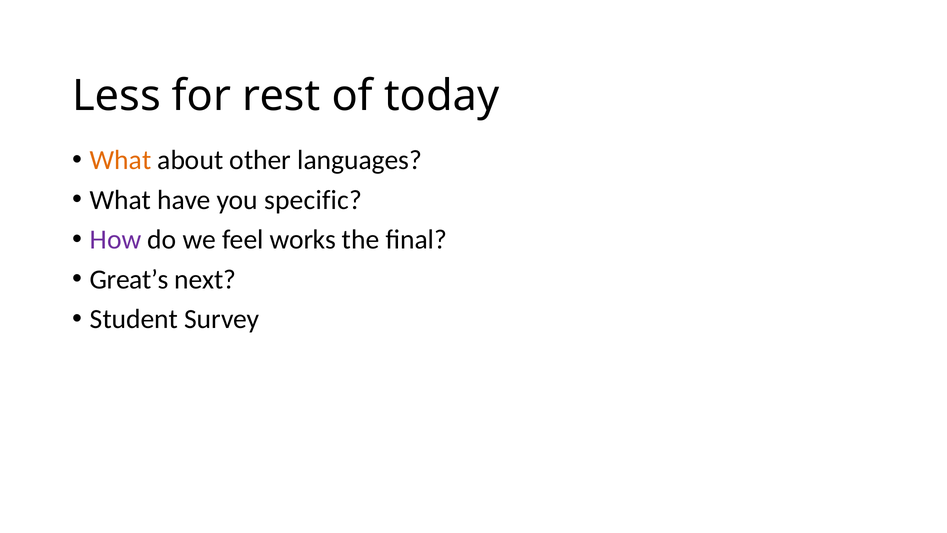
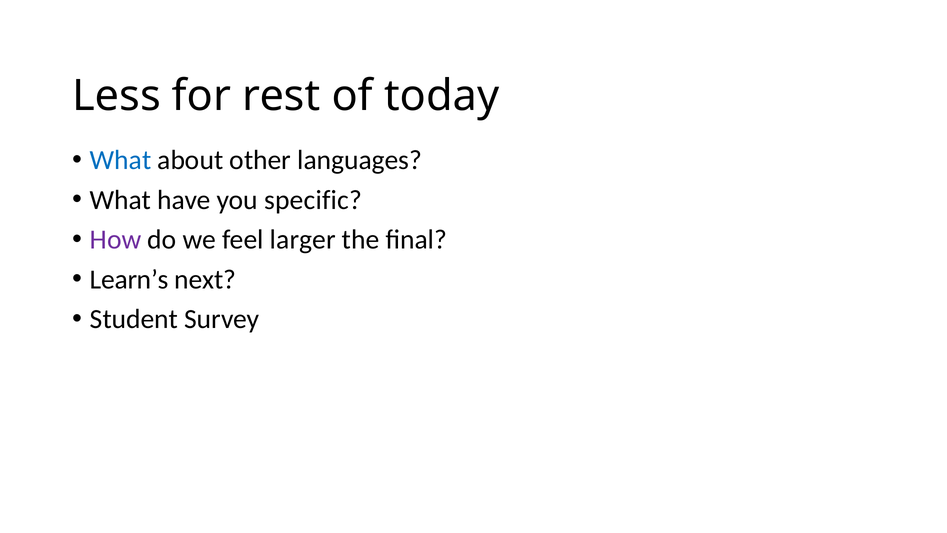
What at (121, 160) colour: orange -> blue
works: works -> larger
Great’s: Great’s -> Learn’s
